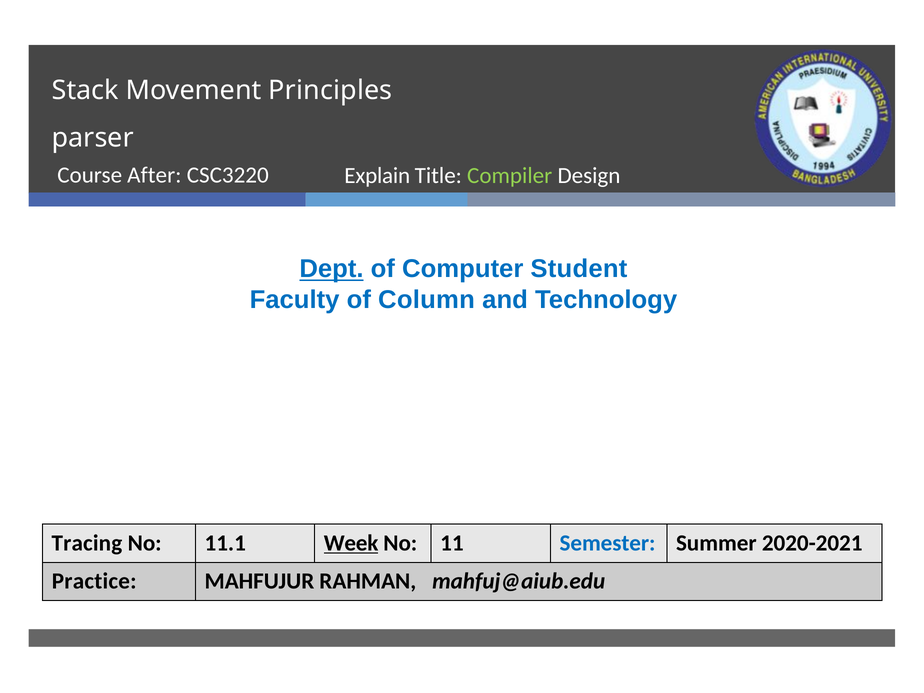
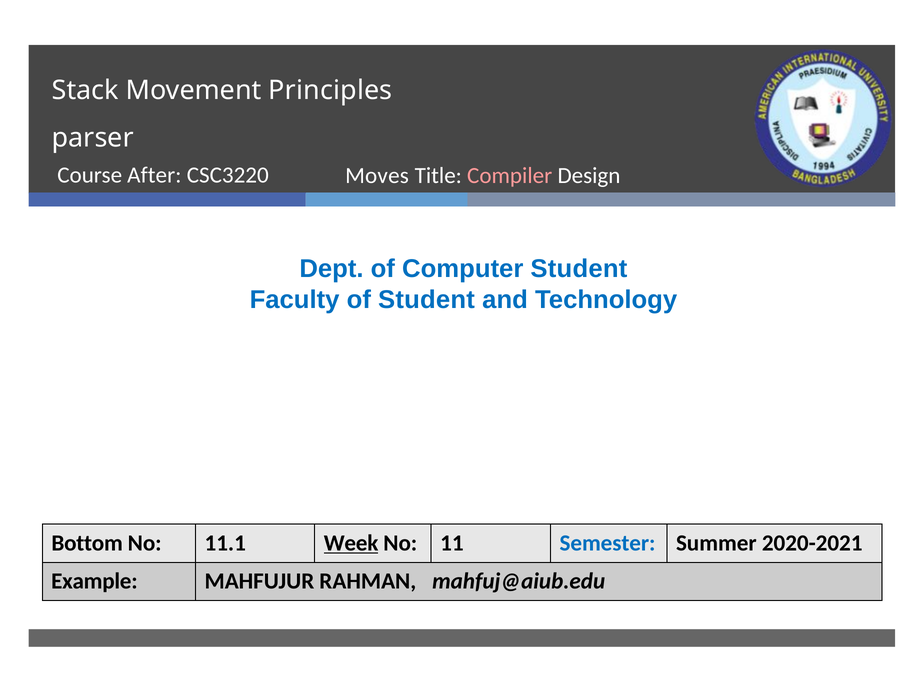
Explain: Explain -> Moves
Compiler colour: light green -> pink
Dept underline: present -> none
of Column: Column -> Student
Tracing: Tracing -> Bottom
Practice: Practice -> Example
